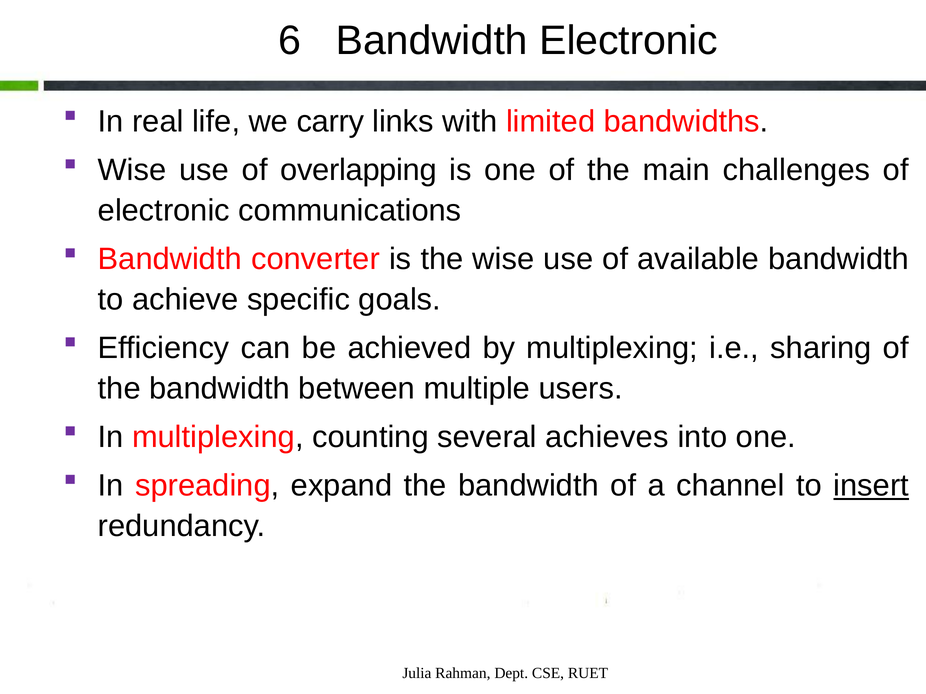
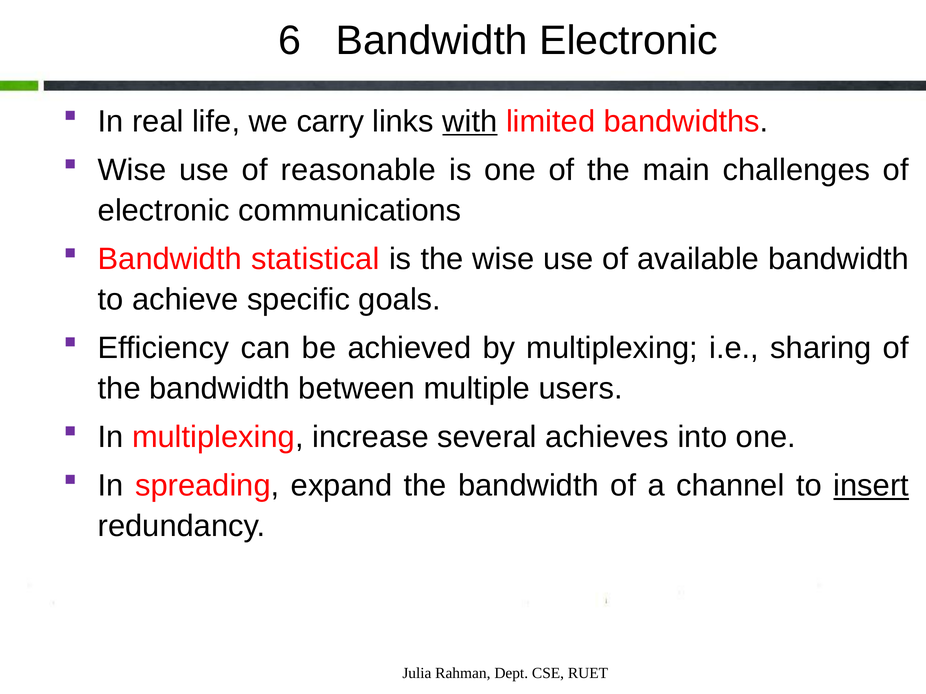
with underline: none -> present
overlapping: overlapping -> reasonable
converter: converter -> statistical
counting: counting -> increase
